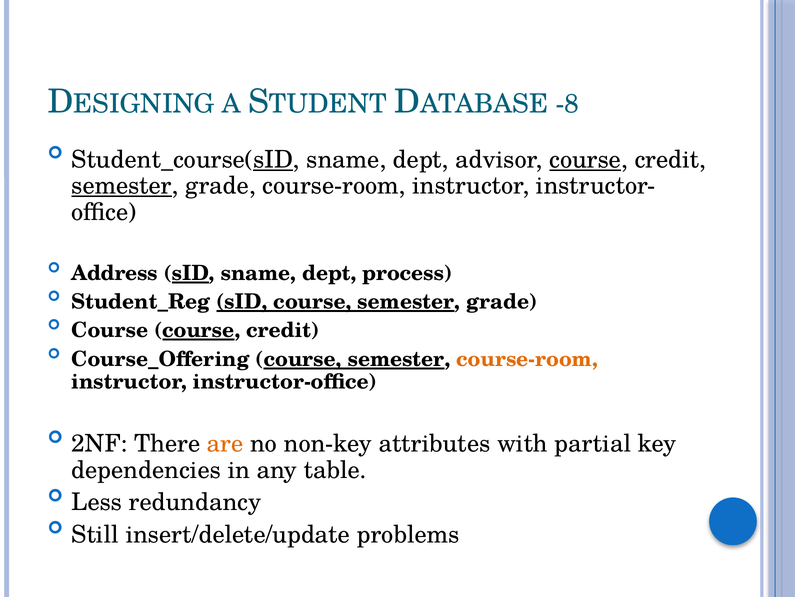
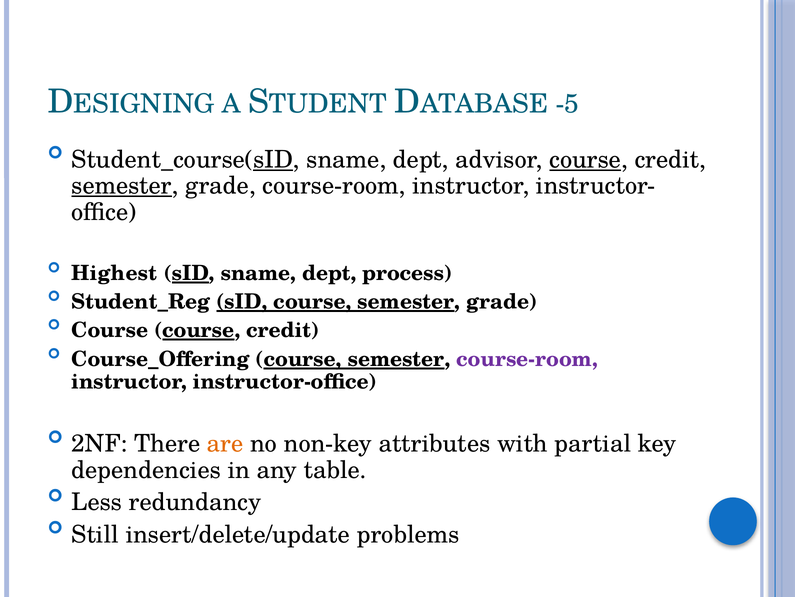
-8: -8 -> -5
Address: Address -> Highest
course-room at (527, 359) colour: orange -> purple
